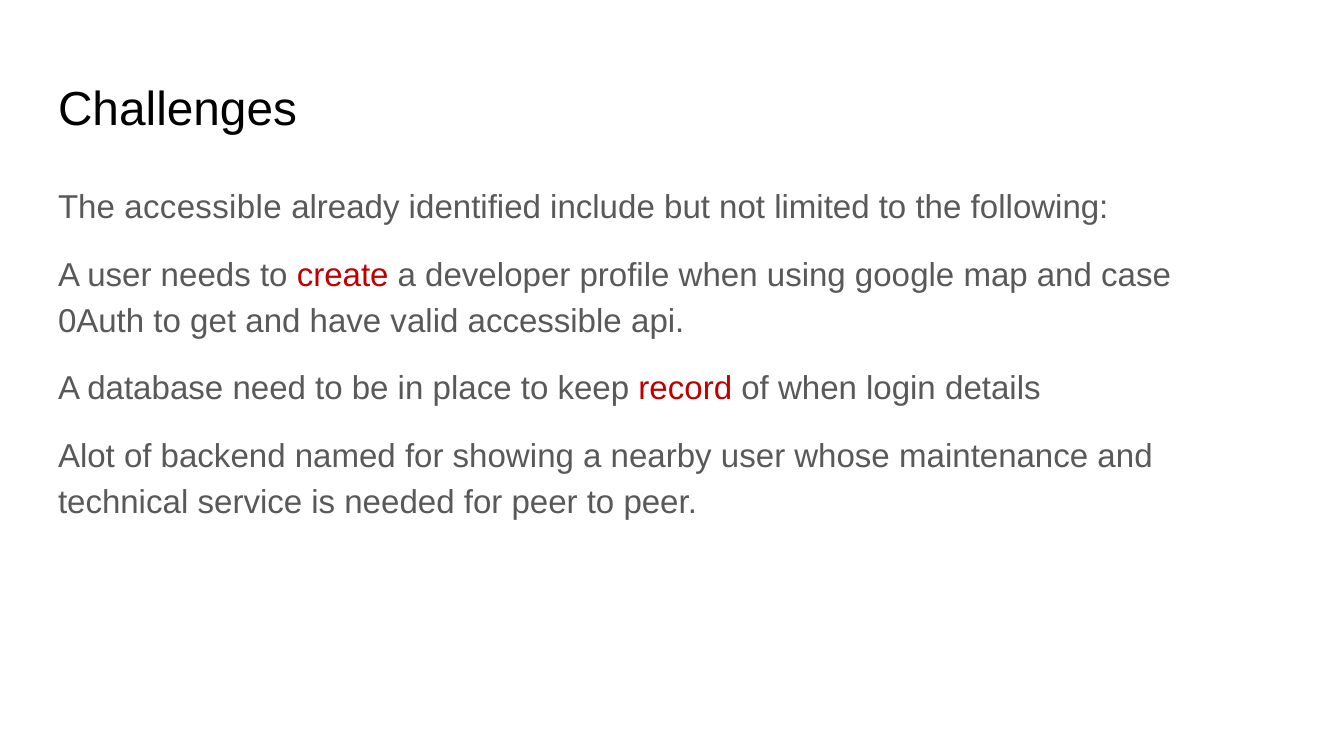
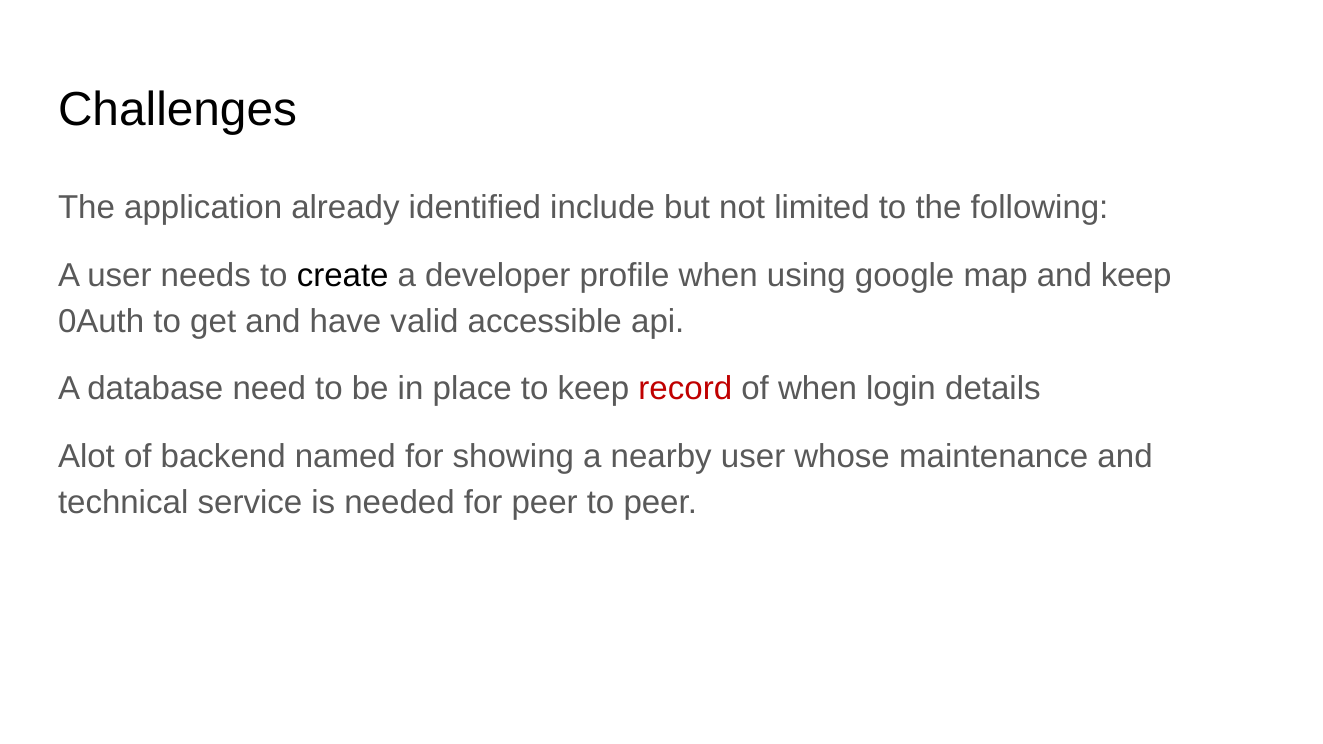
The accessible: accessible -> application
create colour: red -> black
and case: case -> keep
